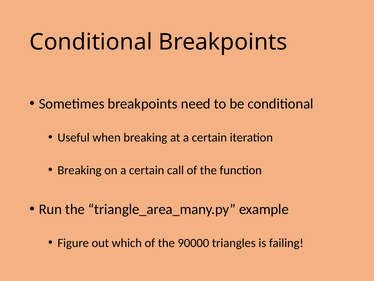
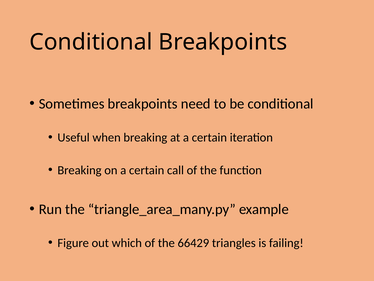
90000: 90000 -> 66429
